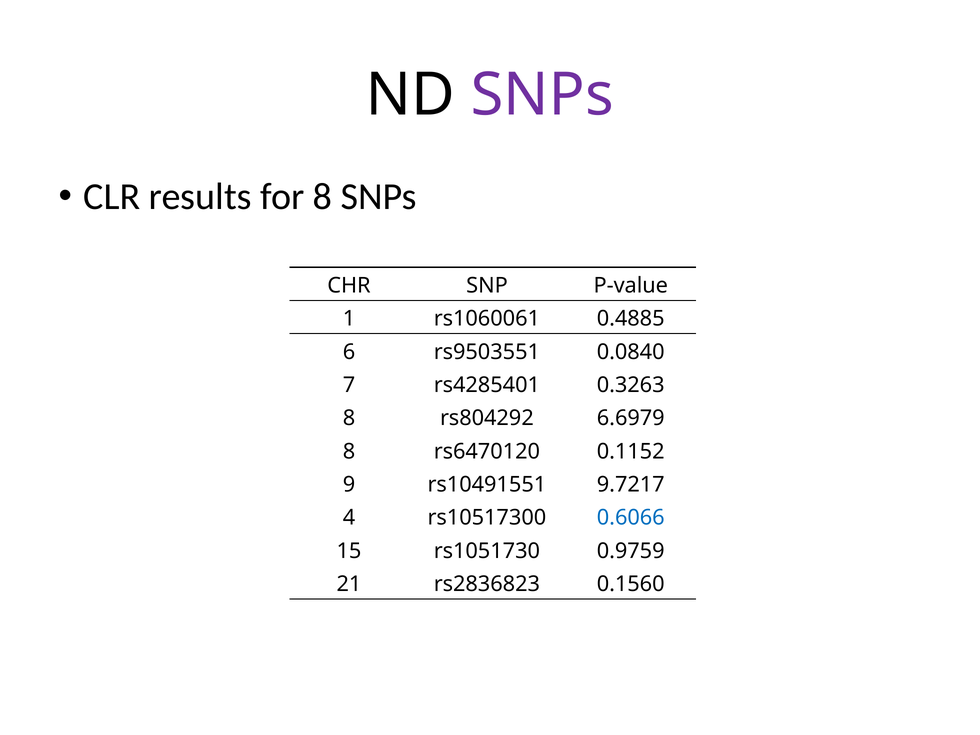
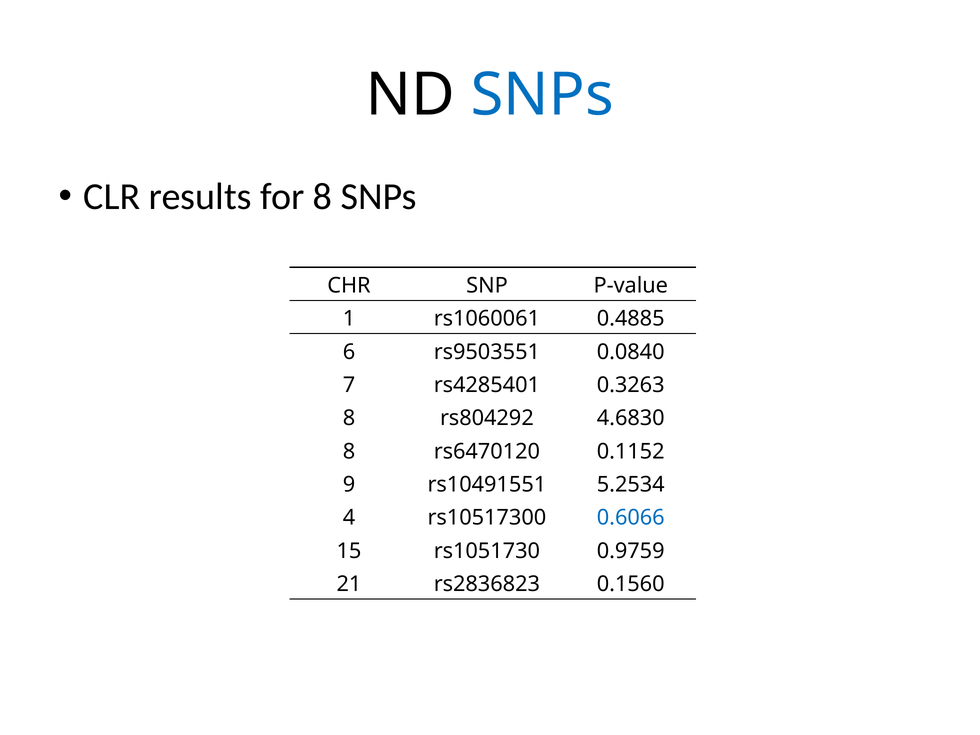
SNPs at (542, 95) colour: purple -> blue
6.6979: 6.6979 -> 4.6830
9.7217: 9.7217 -> 5.2534
